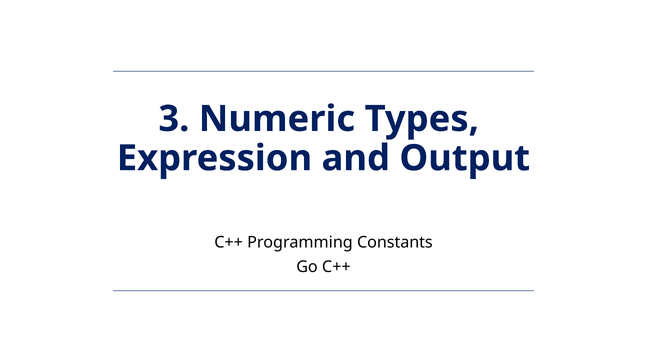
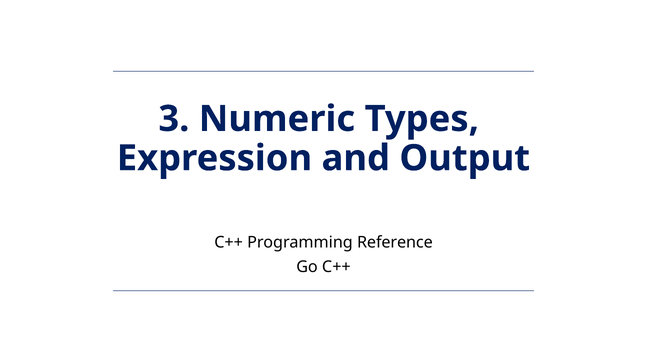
Constants: Constants -> Reference
